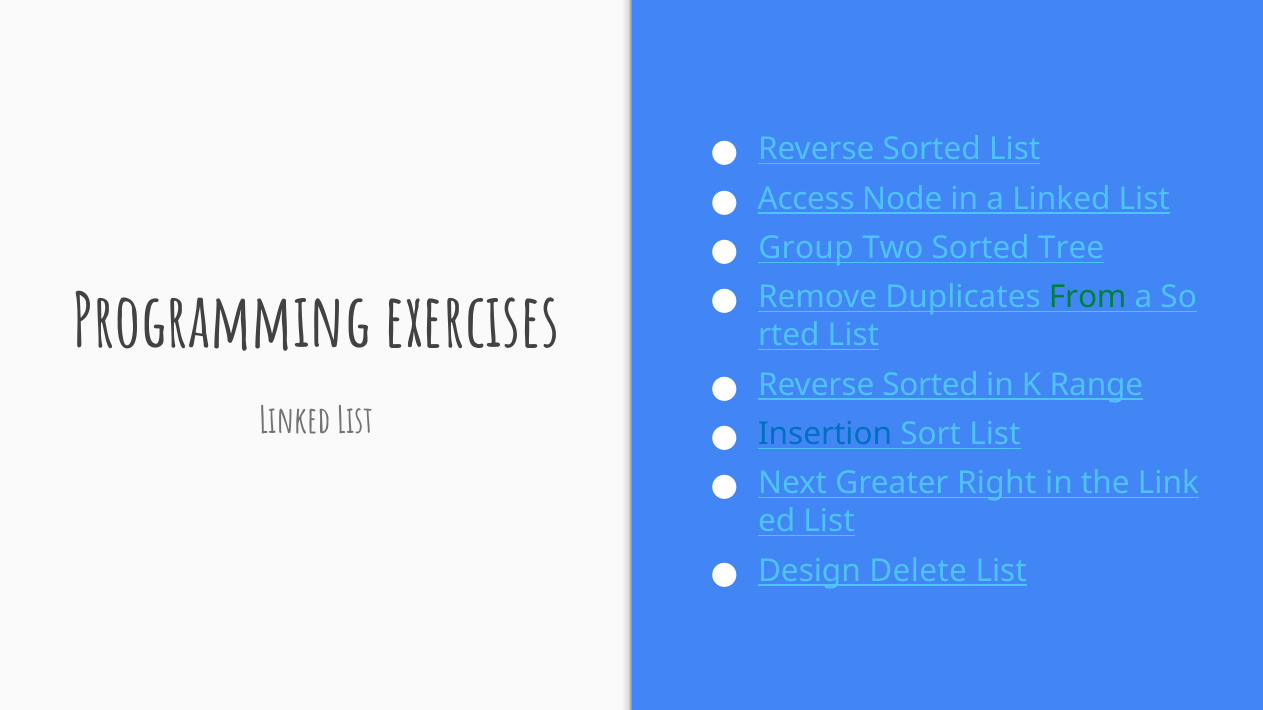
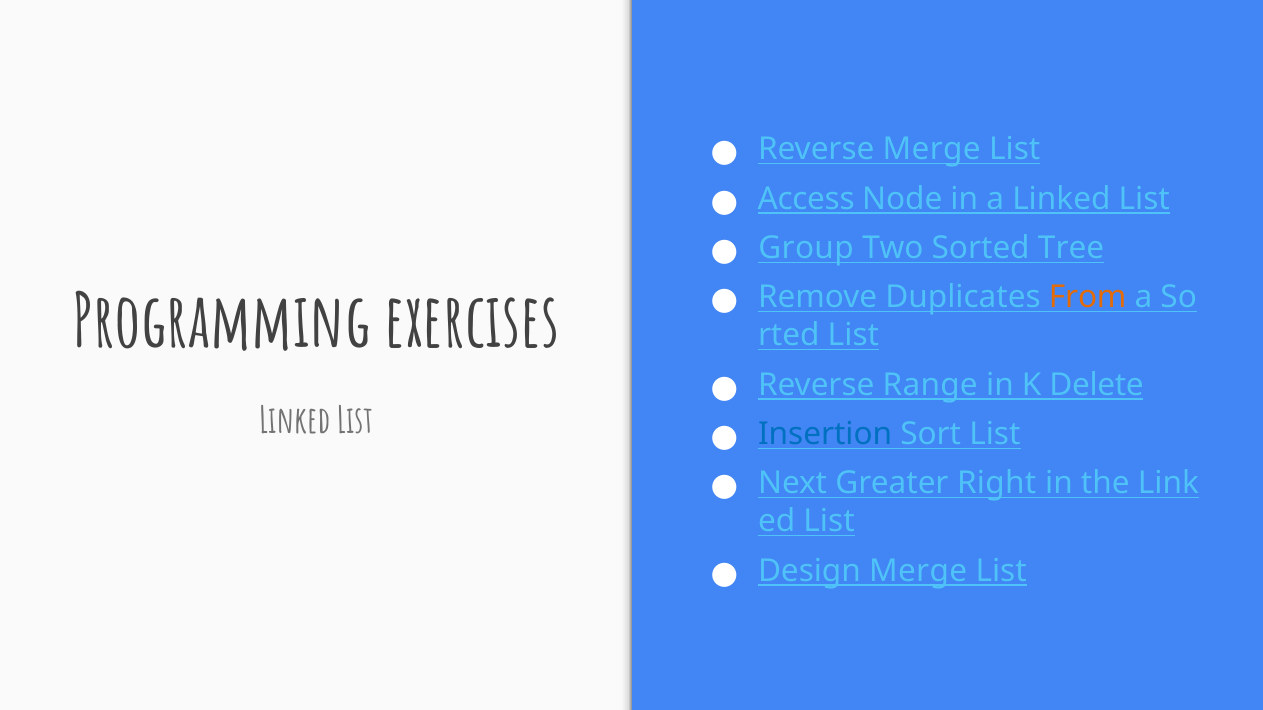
Sorted at (932, 149): Sorted -> Merge
From colour: green -> orange
Sorted at (931, 385): Sorted -> Range
Range: Range -> Delete
Design Delete: Delete -> Merge
